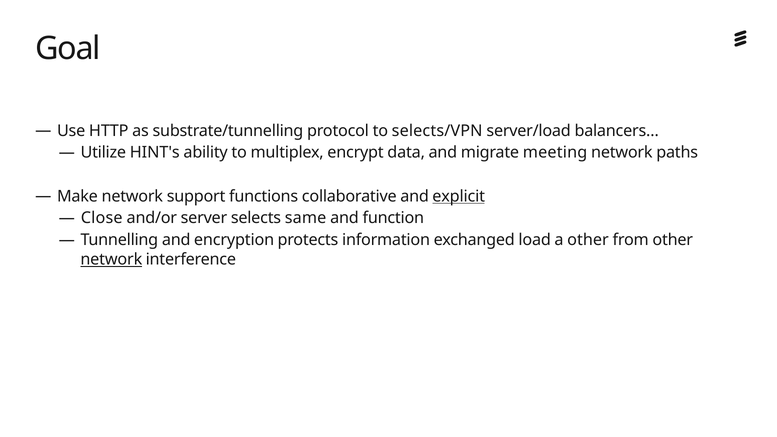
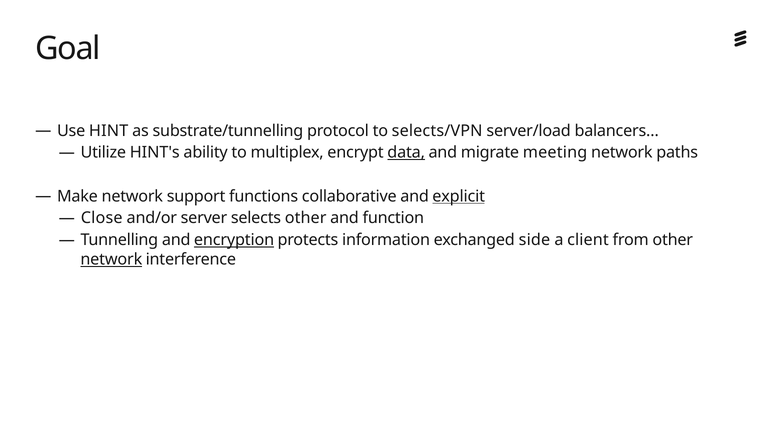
HTTP: HTTP -> HINT
data underline: none -> present
selects same: same -> other
encryption underline: none -> present
load: load -> side
a other: other -> client
